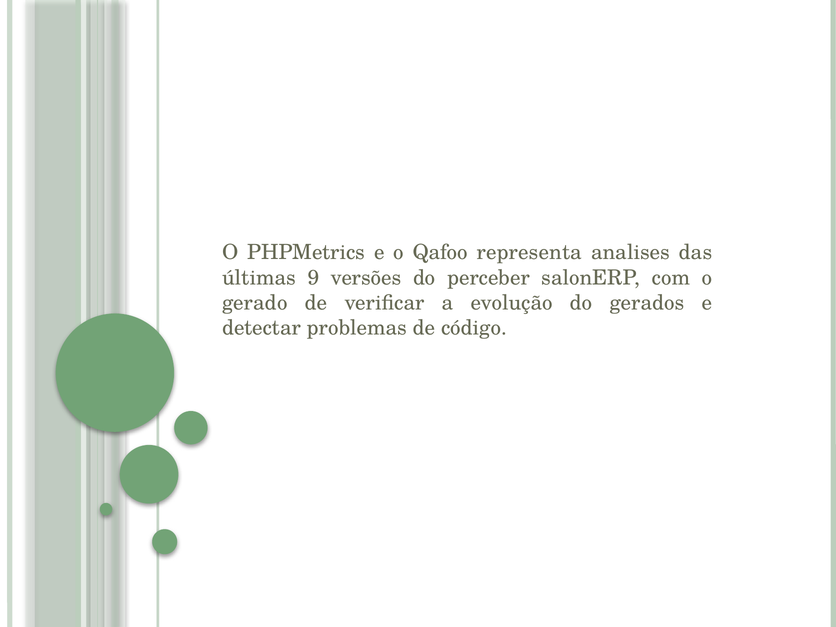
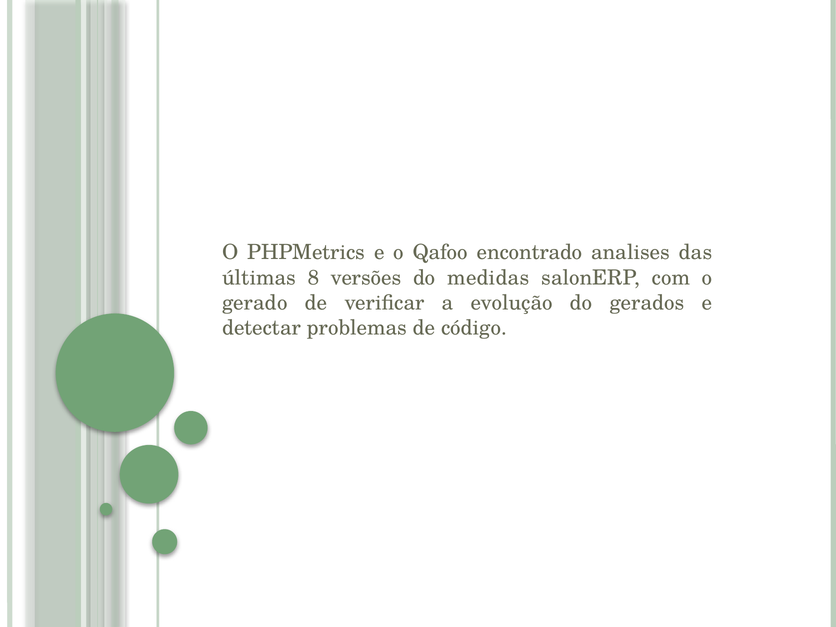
representa: representa -> encontrado
9: 9 -> 8
perceber: perceber -> medidas
